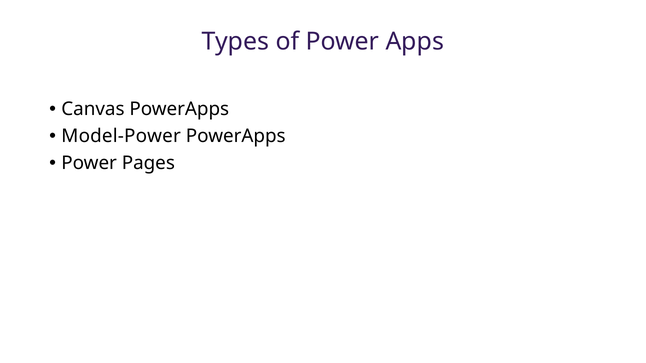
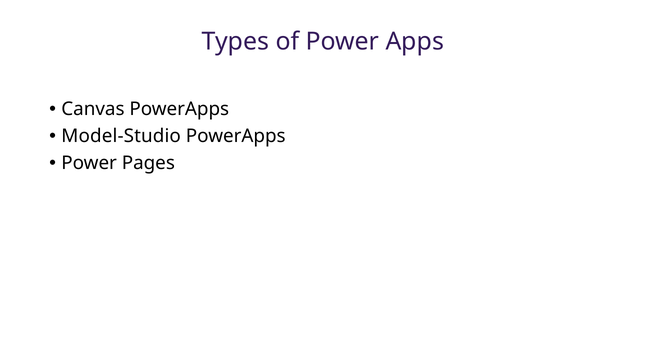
Model-Power: Model-Power -> Model-Studio
